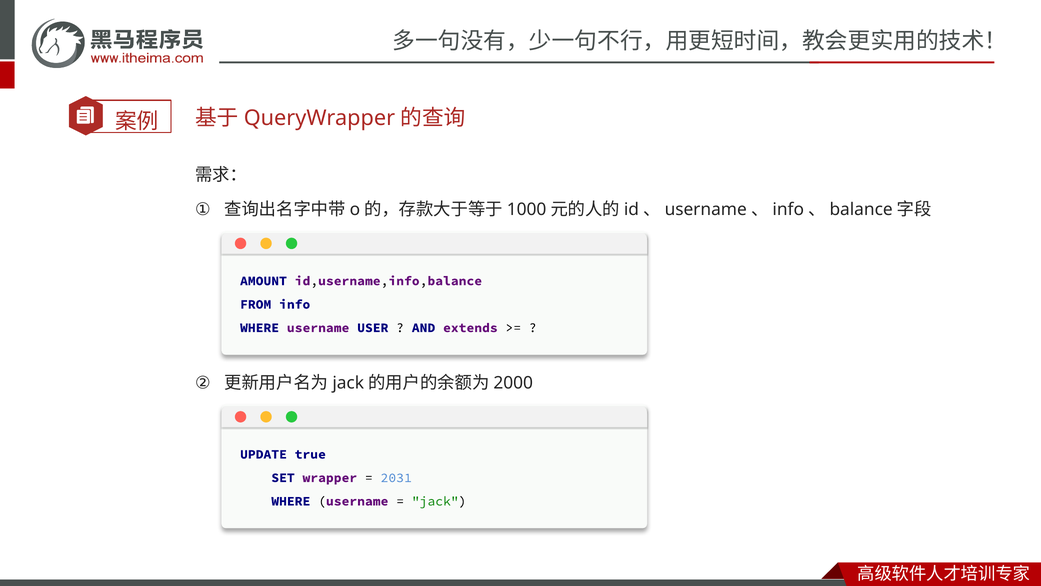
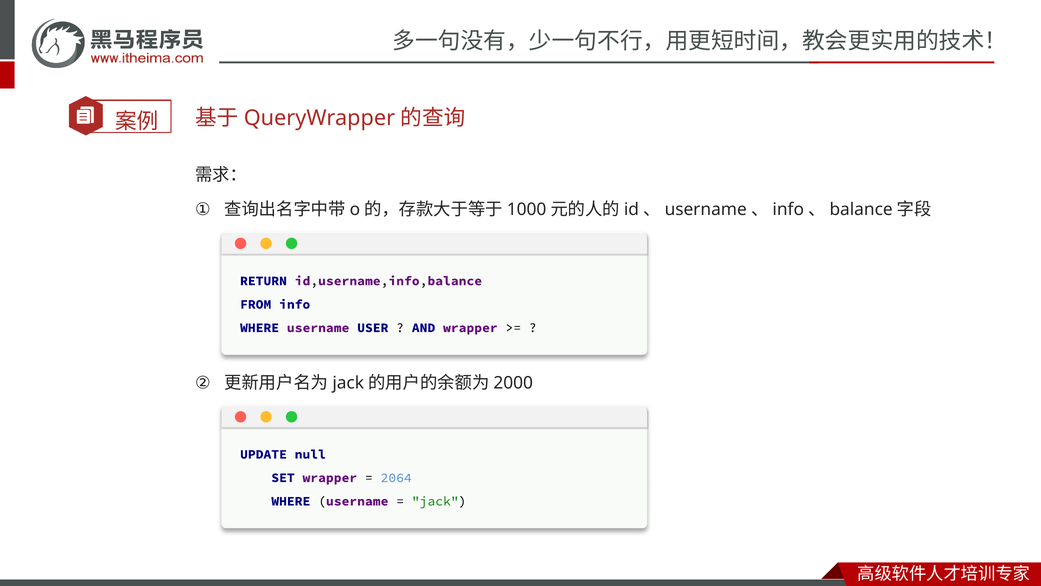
AMOUNT: AMOUNT -> RETURN
AND extends: extends -> wrapper
true: true -> null
2031: 2031 -> 2064
